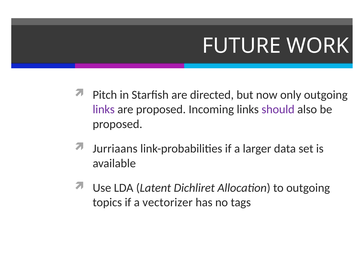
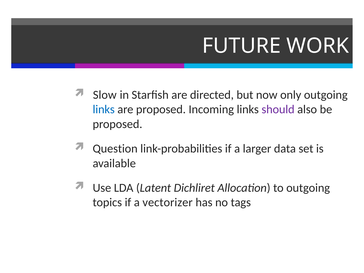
Pitch: Pitch -> Slow
links at (104, 109) colour: purple -> blue
Jurriaans: Jurriaans -> Question
